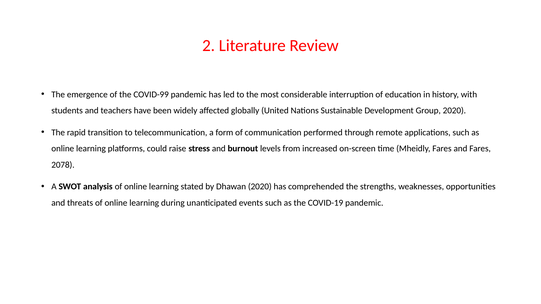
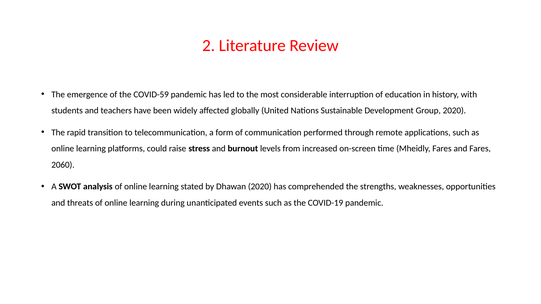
COVID-99: COVID-99 -> COVID-59
2078: 2078 -> 2060
